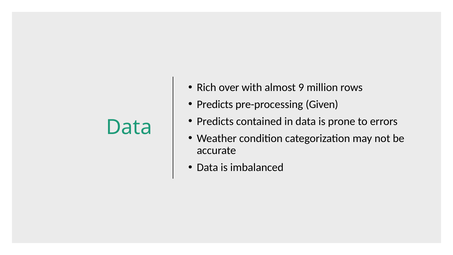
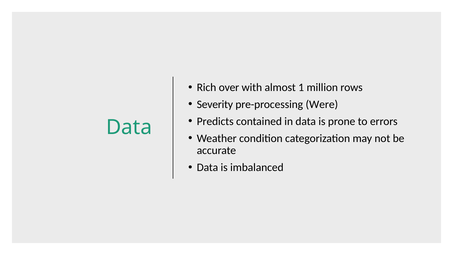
9: 9 -> 1
Predicts at (215, 104): Predicts -> Severity
Given: Given -> Were
